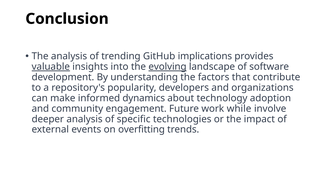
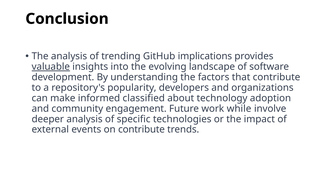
evolving underline: present -> none
dynamics: dynamics -> classified
on overfitting: overfitting -> contribute
